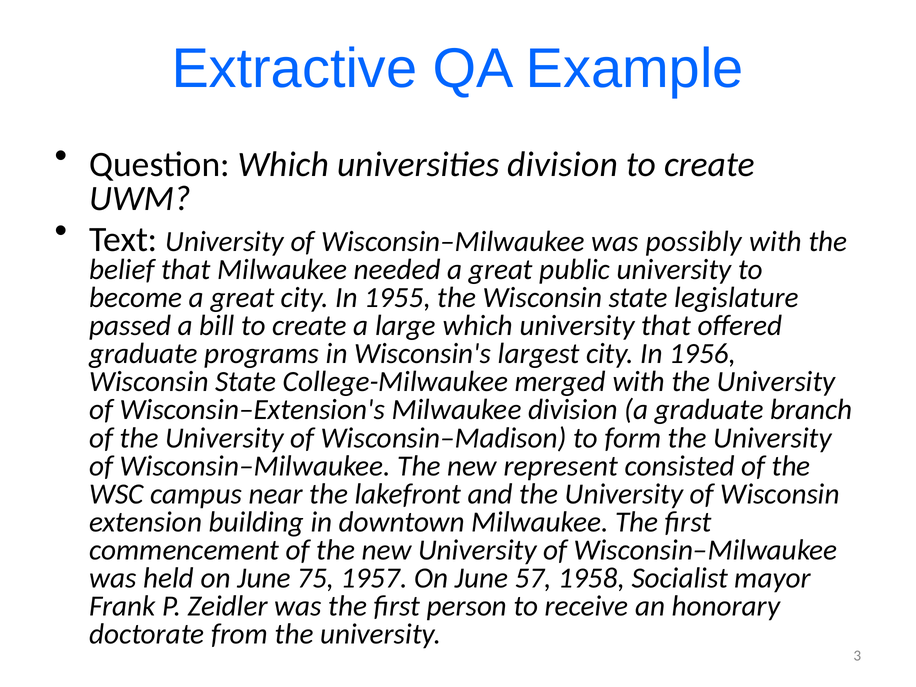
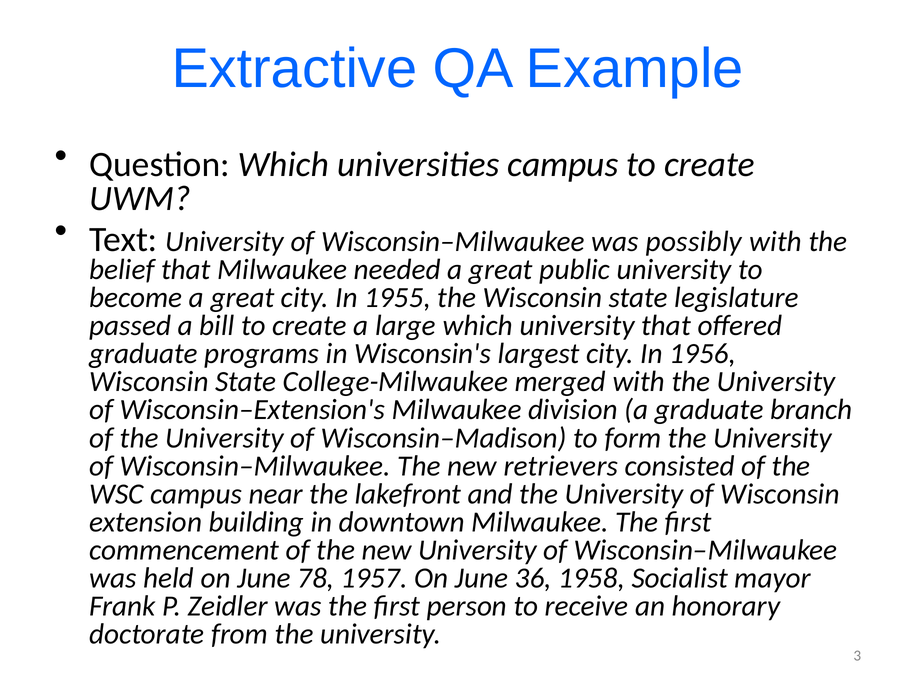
universities division: division -> campus
represent: represent -> retrievers
75: 75 -> 78
57: 57 -> 36
